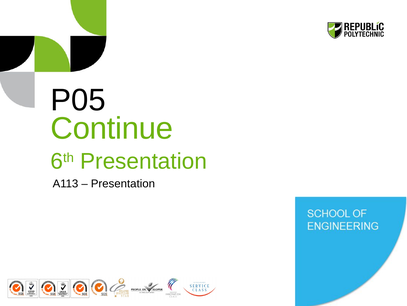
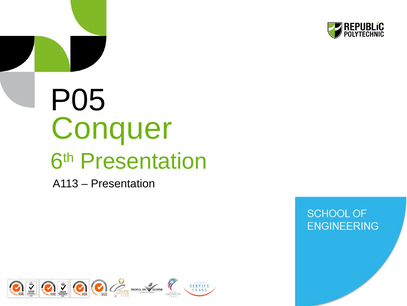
Continue: Continue -> Conquer
